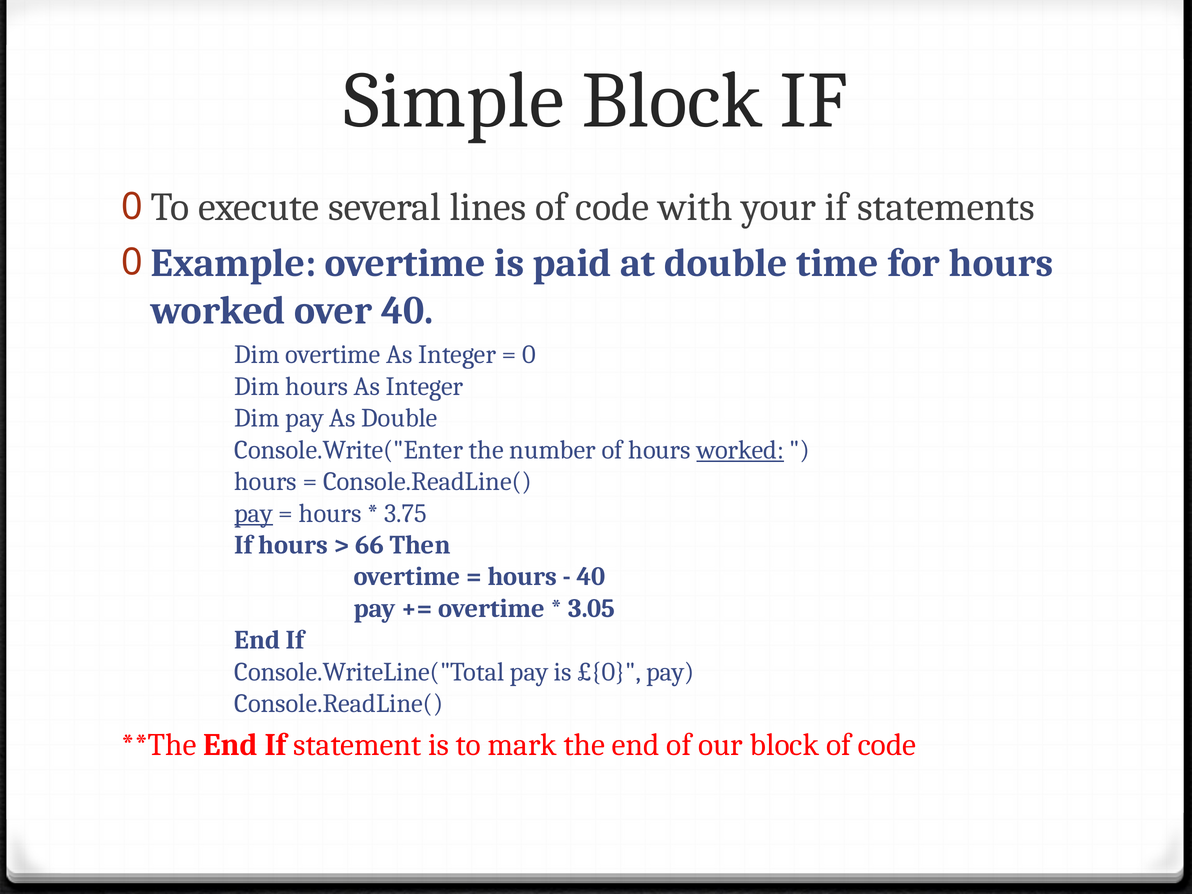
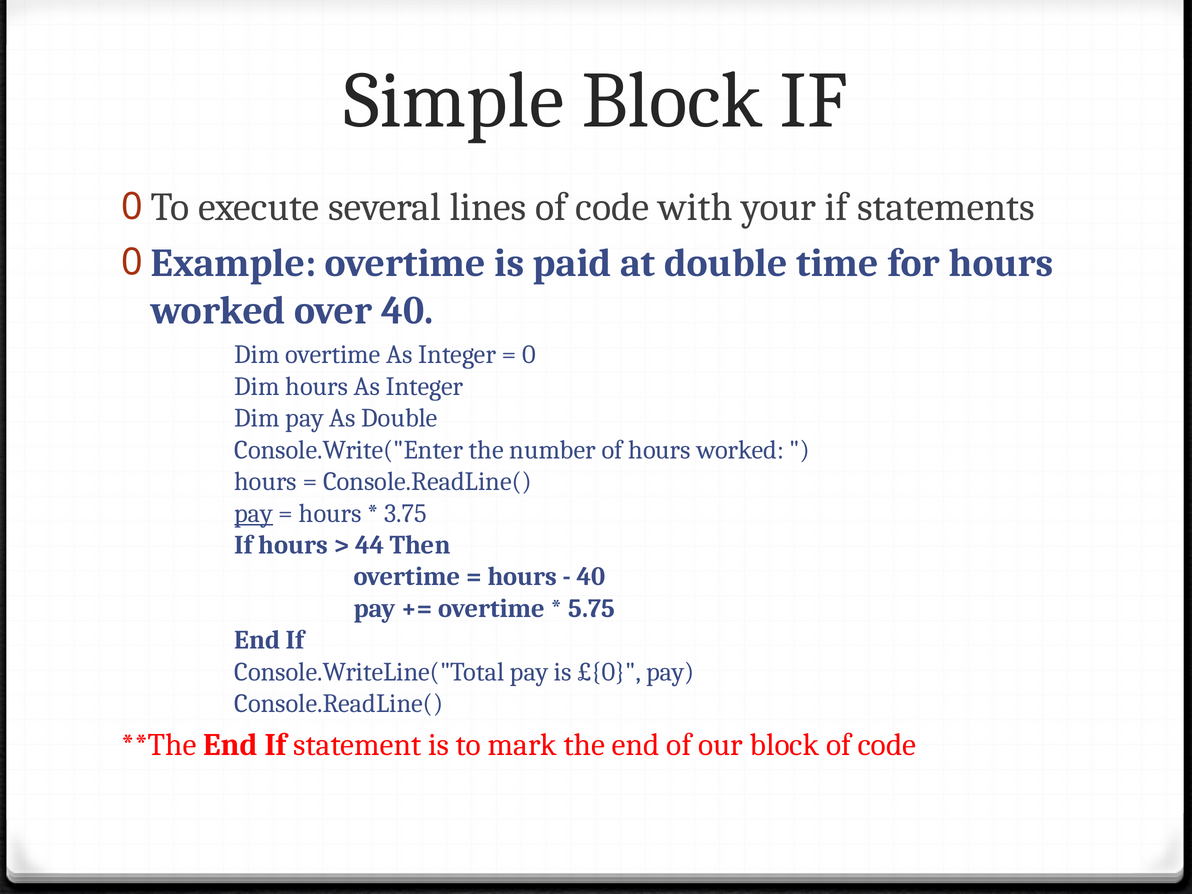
worked at (740, 450) underline: present -> none
66: 66 -> 44
3.05: 3.05 -> 5.75
